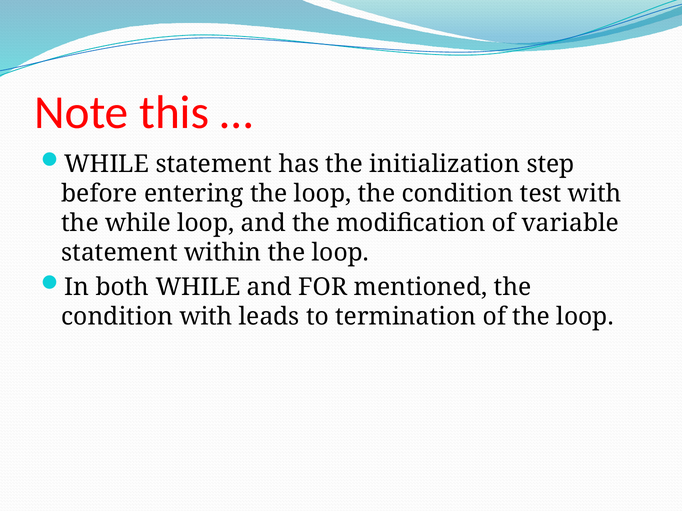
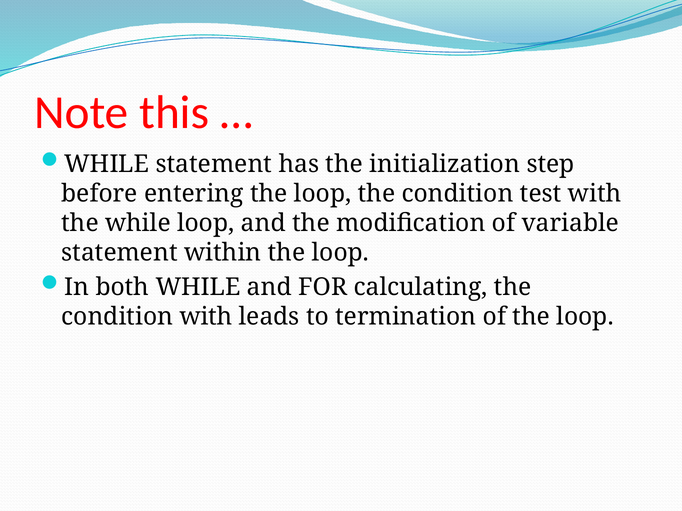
mentioned: mentioned -> calculating
